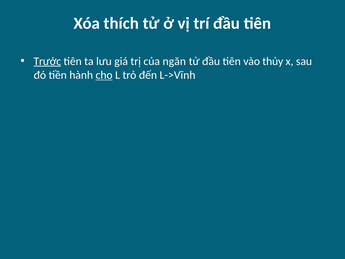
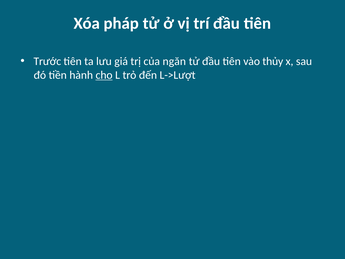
thích: thích -> pháp
Trước underline: present -> none
L->Vĩnh: L->Vĩnh -> L->Lượt
